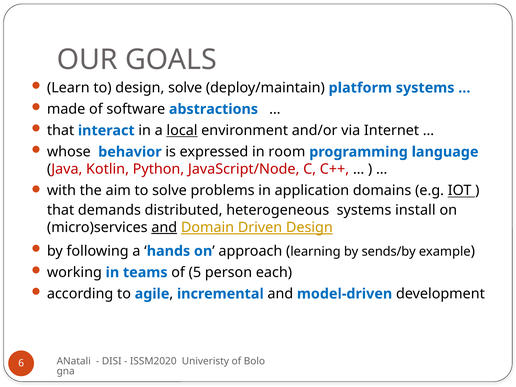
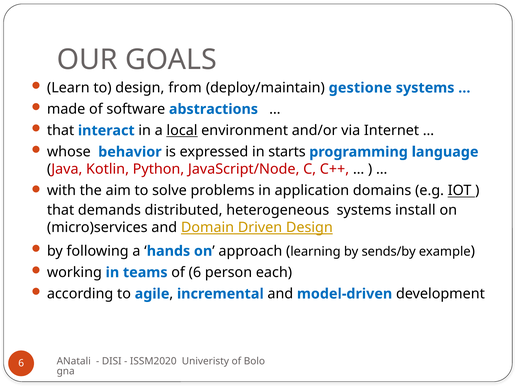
design solve: solve -> from
platform: platform -> gestione
room: room -> starts
and at (164, 227) underline: present -> none
of 5: 5 -> 6
